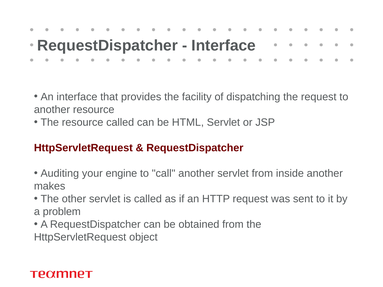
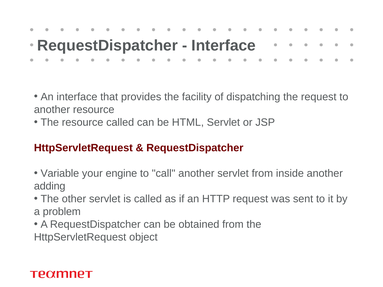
Auditing: Auditing -> Variable
makes: makes -> adding
